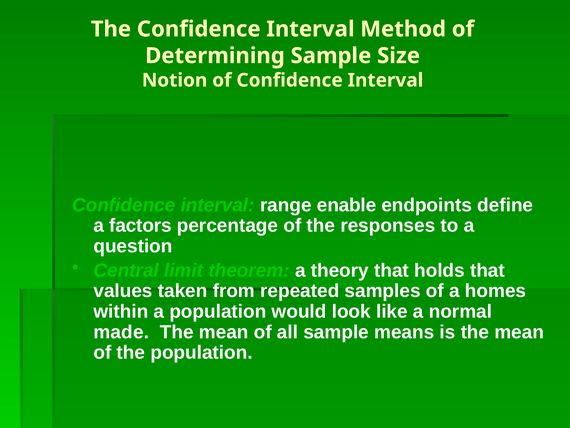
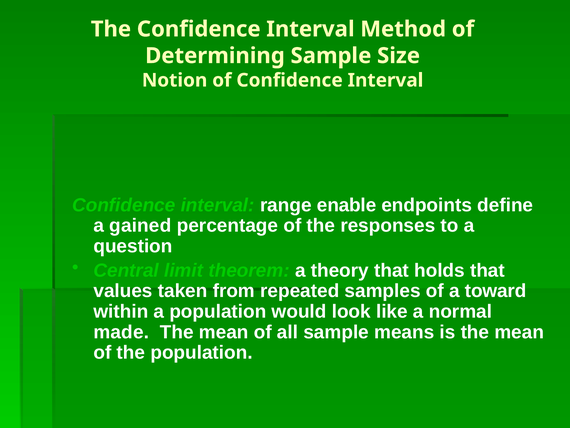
factors: factors -> gained
homes: homes -> toward
